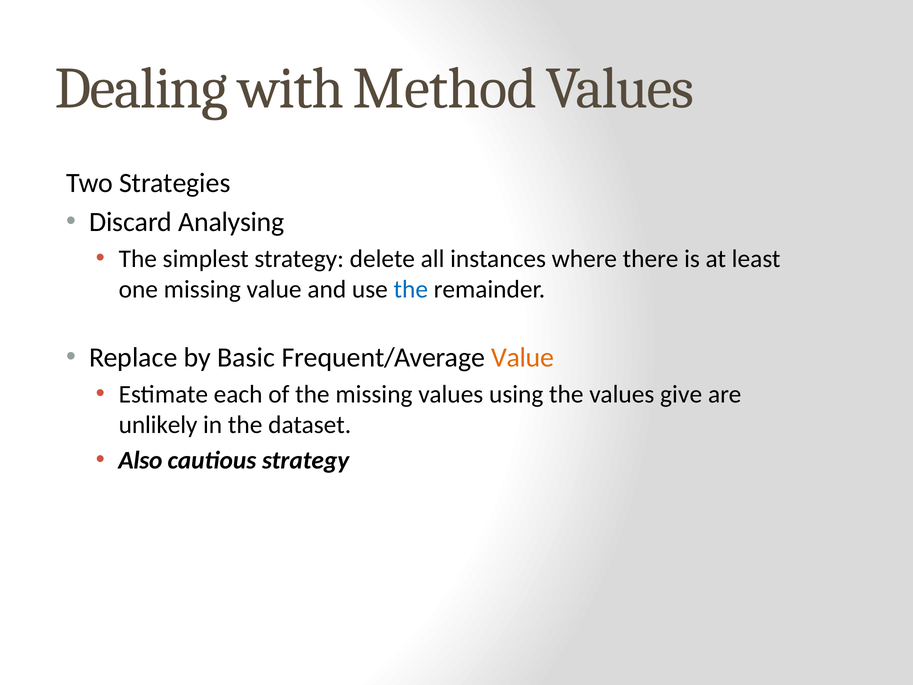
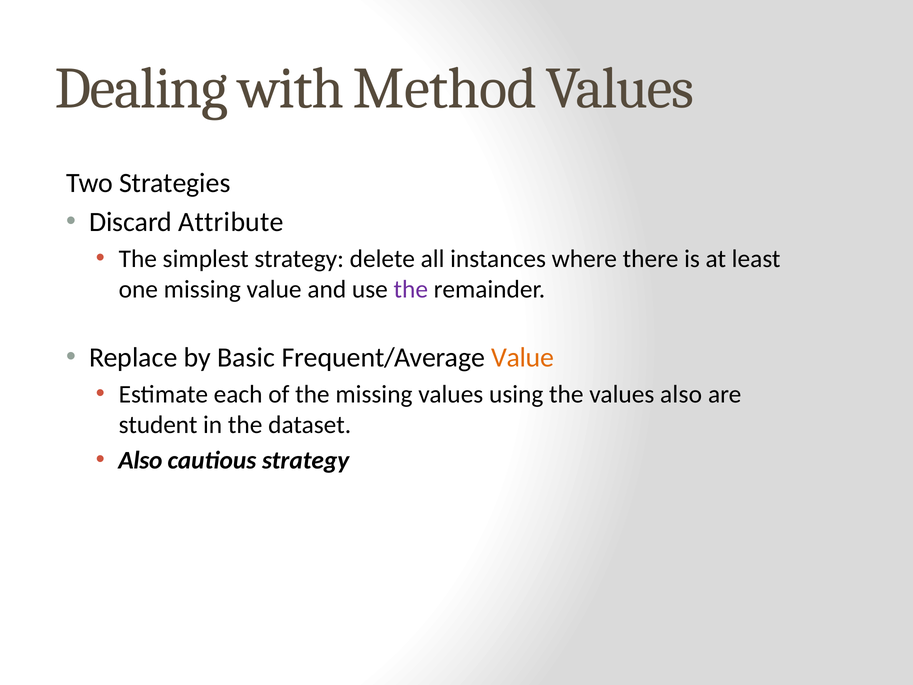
Analysing: Analysing -> Attribute
the at (411, 289) colour: blue -> purple
values give: give -> also
unlikely: unlikely -> student
